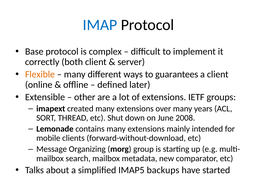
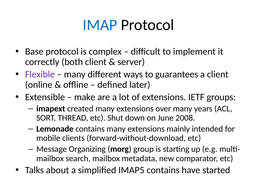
Flexible colour: orange -> purple
other: other -> make
IMAP5 backups: backups -> contains
